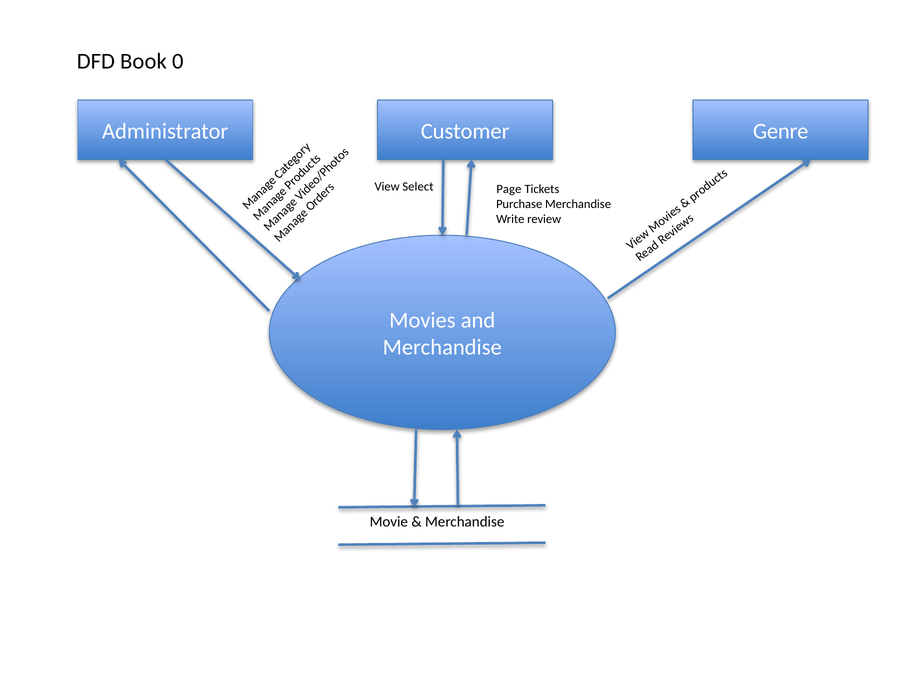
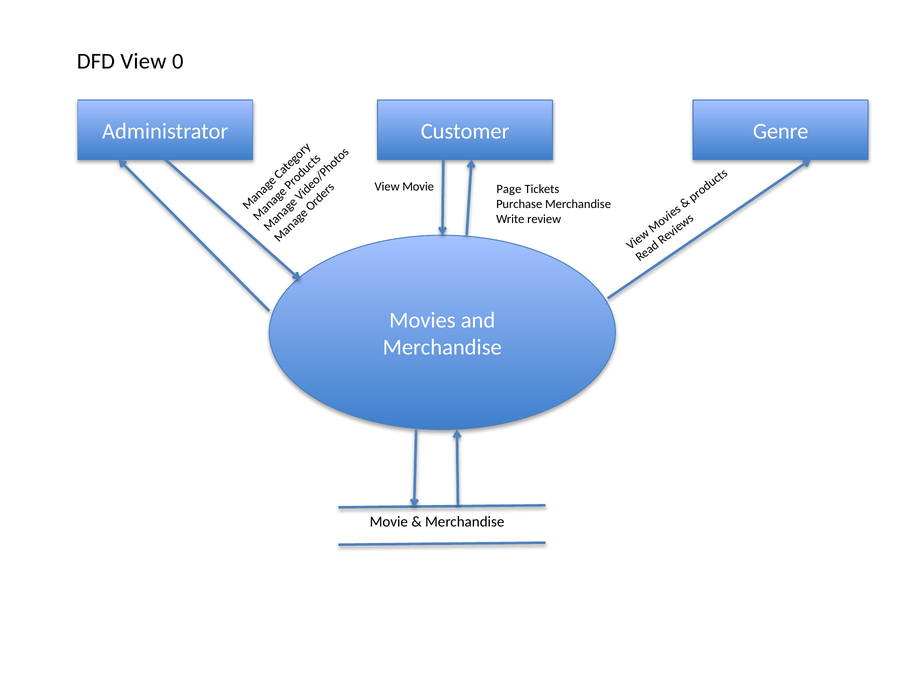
DFD Book: Book -> View
View Select: Select -> Movie
